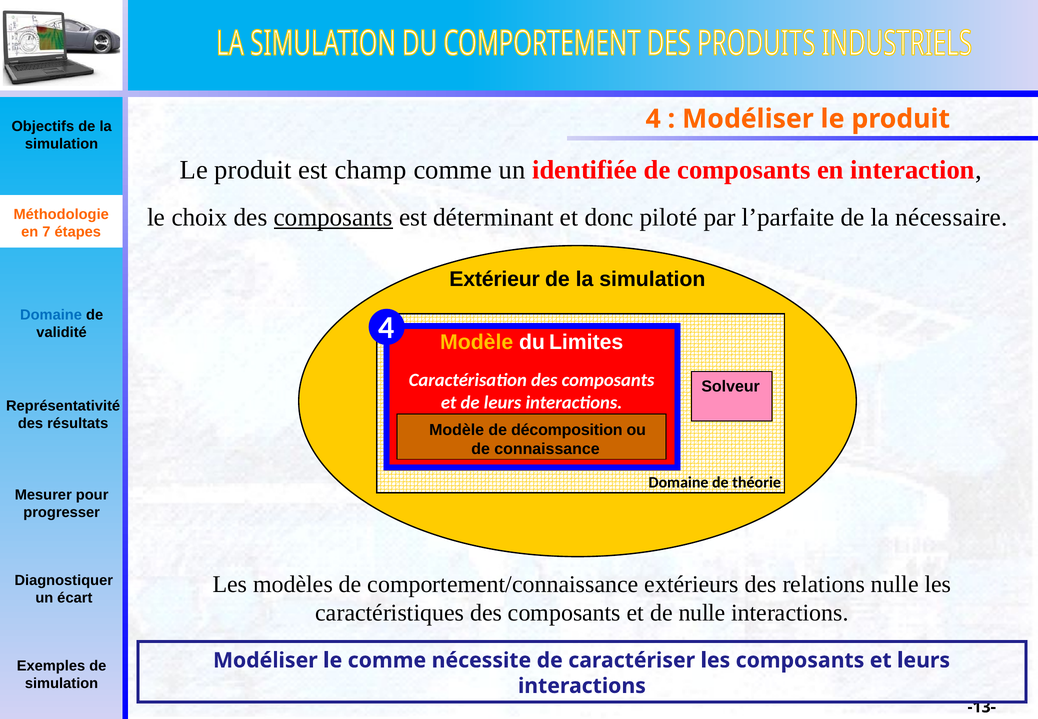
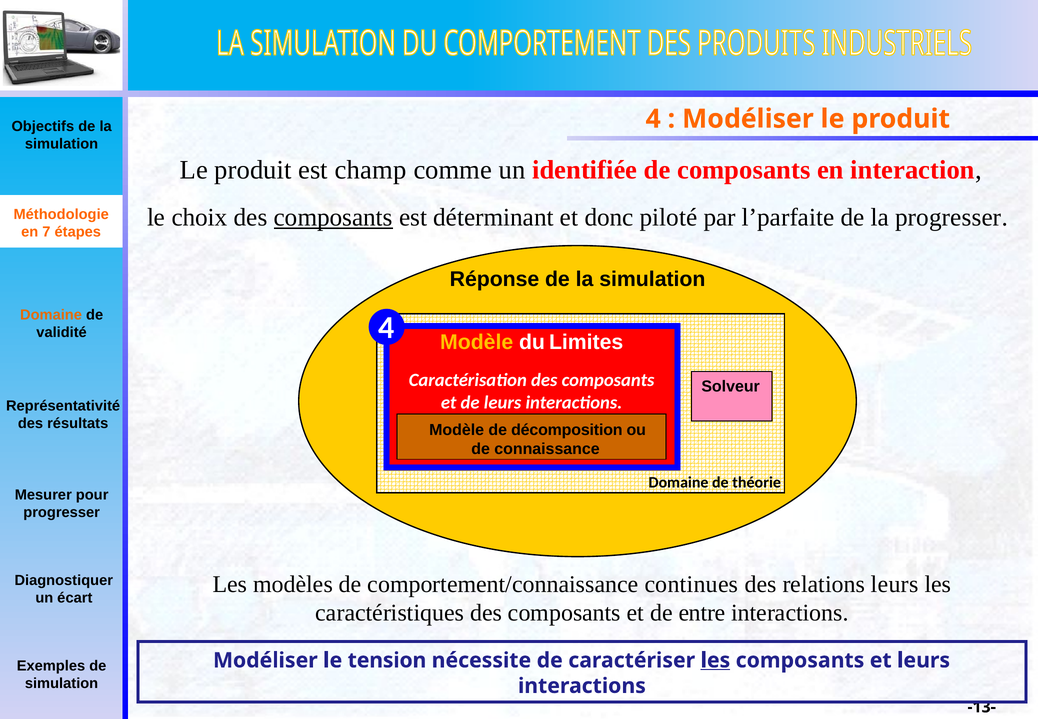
la nécessaire: nécessaire -> progresser
Extérieur: Extérieur -> Réponse
Domaine at (51, 315) colour: blue -> orange
extérieurs: extérieurs -> continues
relations nulle: nulle -> leurs
de nulle: nulle -> entre
le comme: comme -> tension
les at (715, 660) underline: none -> present
